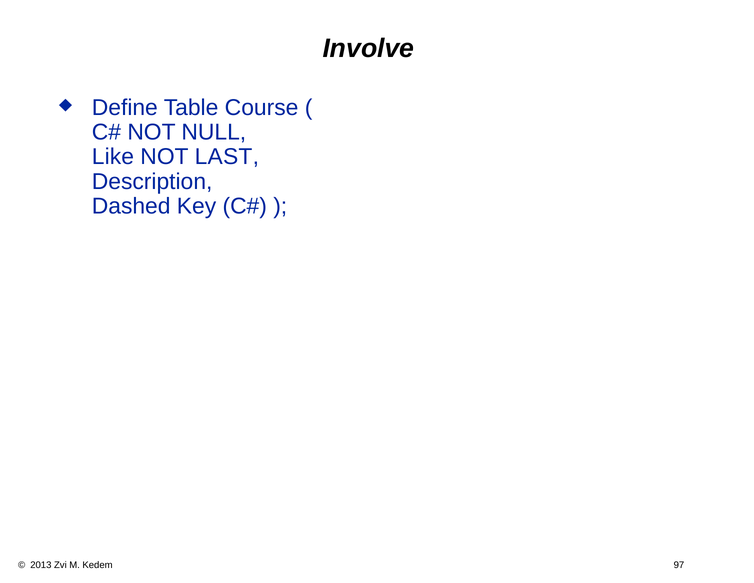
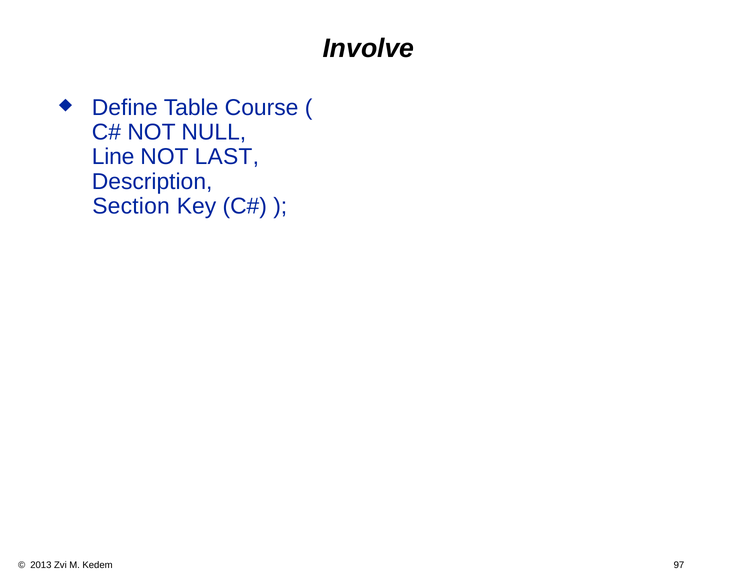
Like: Like -> Line
Dashed: Dashed -> Section
